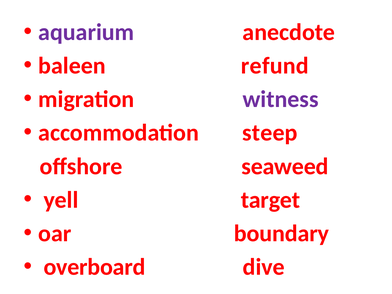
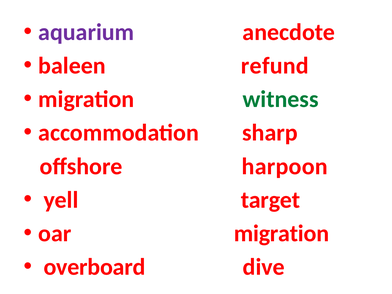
witness colour: purple -> green
steep: steep -> sharp
seaweed: seaweed -> harpoon
oar boundary: boundary -> migration
